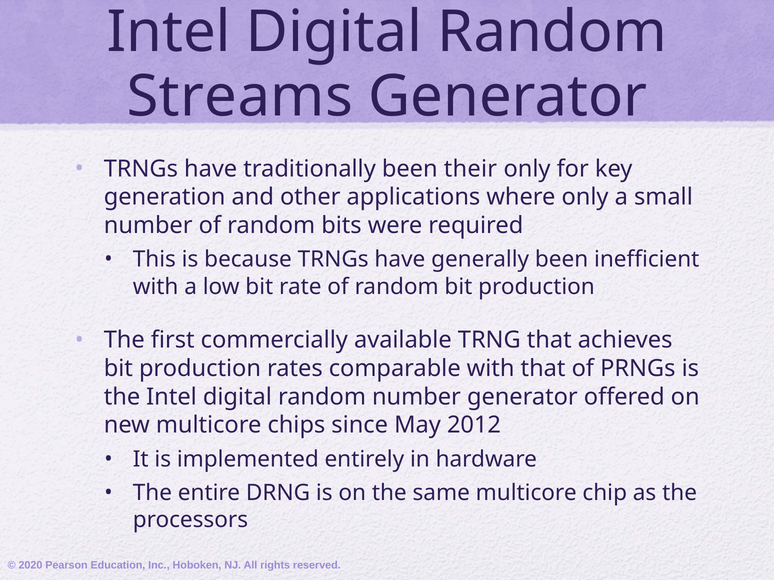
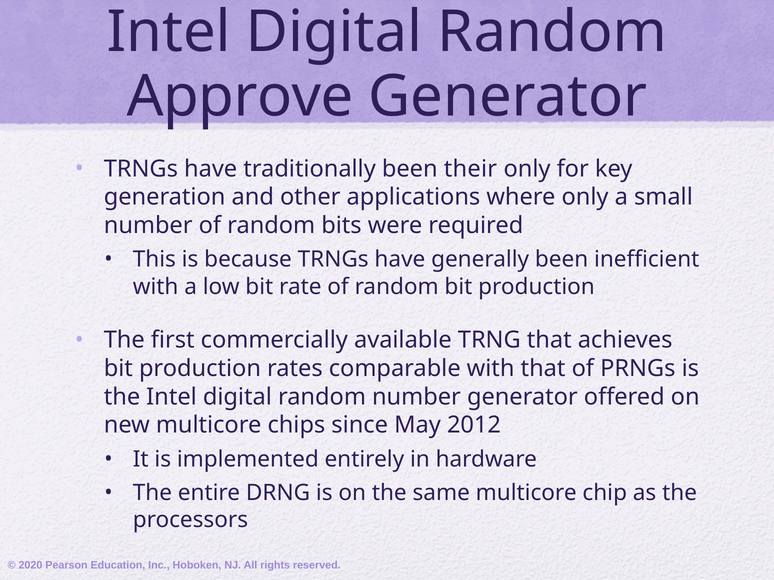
Streams: Streams -> Approve
